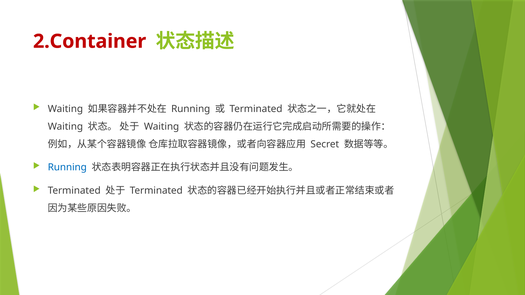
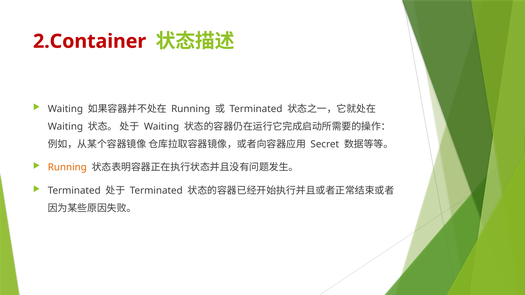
Running at (67, 168) colour: blue -> orange
